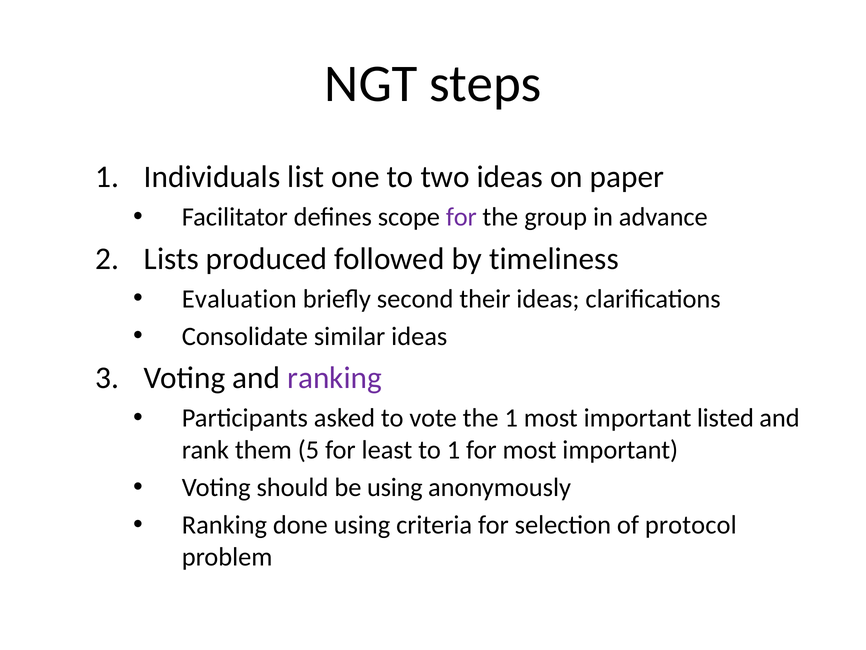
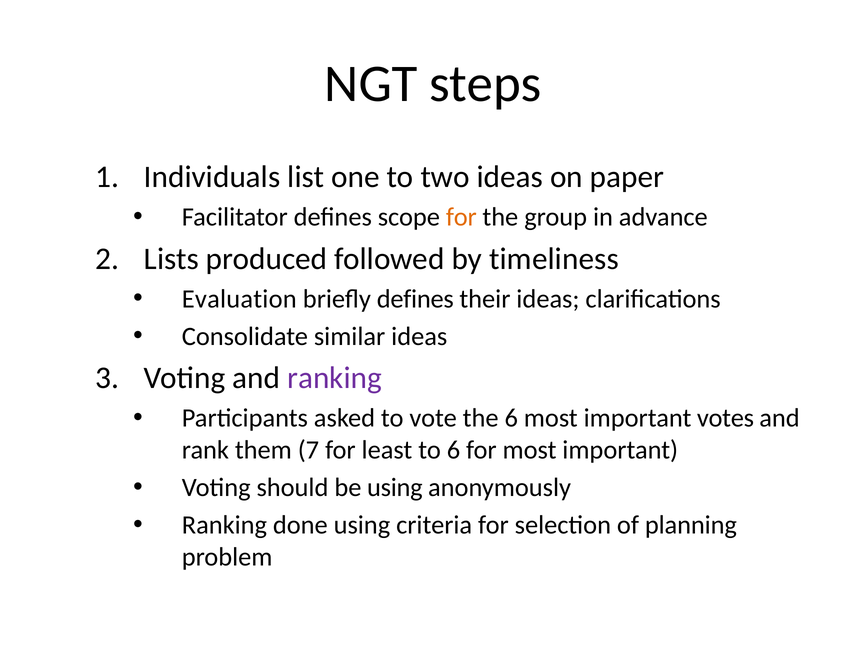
for at (461, 217) colour: purple -> orange
briefly second: second -> defines
the 1: 1 -> 6
listed: listed -> votes
5: 5 -> 7
to 1: 1 -> 6
protocol: protocol -> planning
